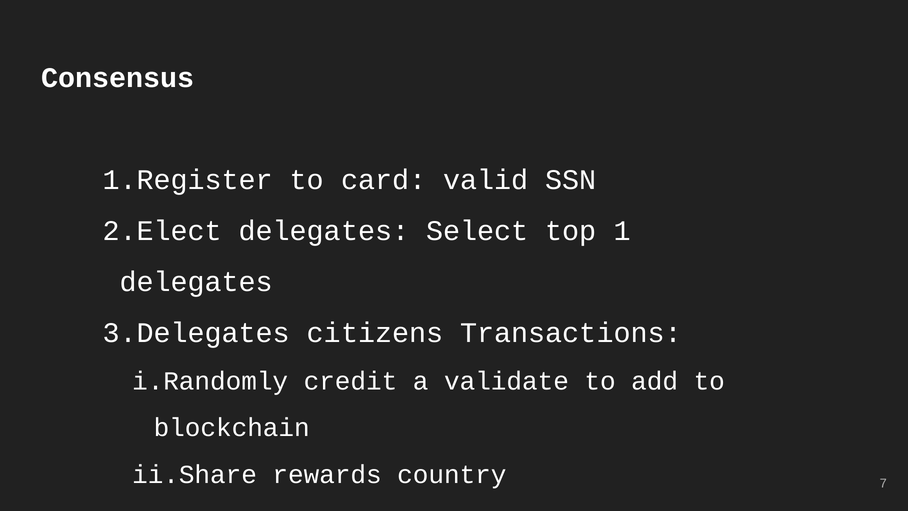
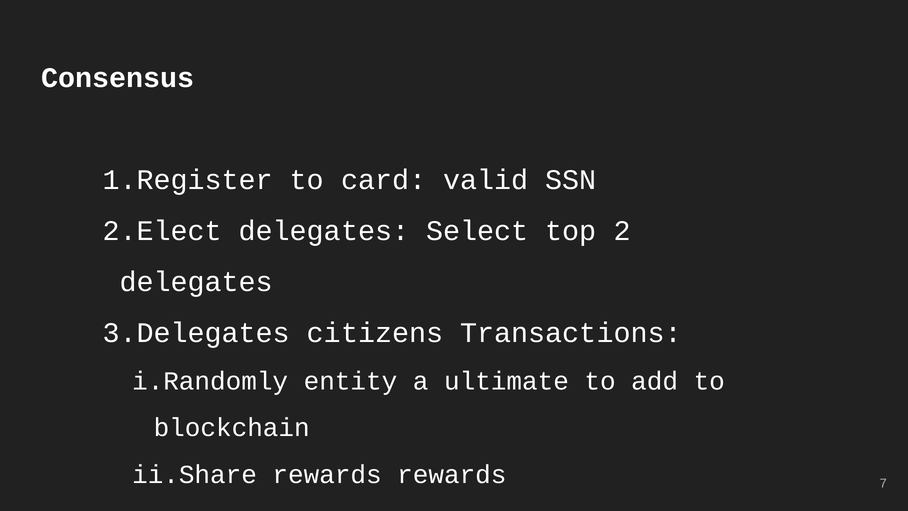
1: 1 -> 2
credit: credit -> entity
validate: validate -> ultimate
rewards country: country -> rewards
